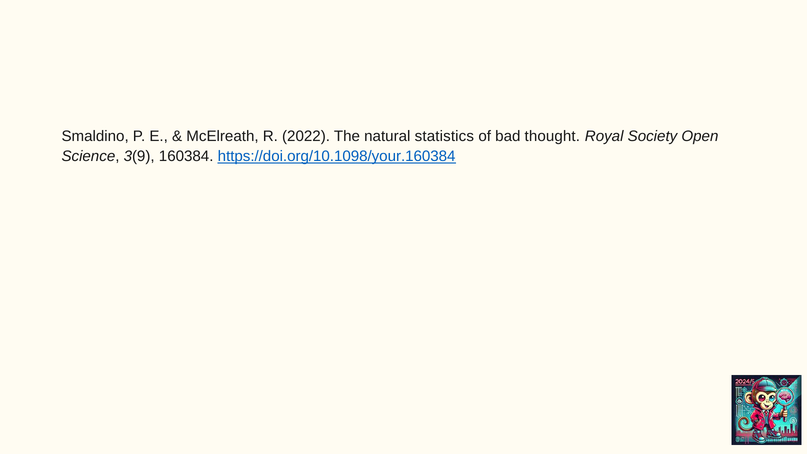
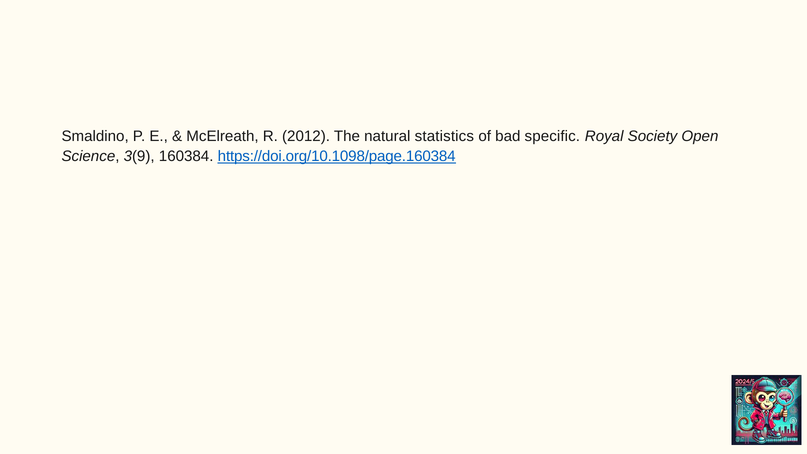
2022: 2022 -> 2012
thought: thought -> specific
https://doi.org/10.1098/your.160384: https://doi.org/10.1098/your.160384 -> https://doi.org/10.1098/page.160384
